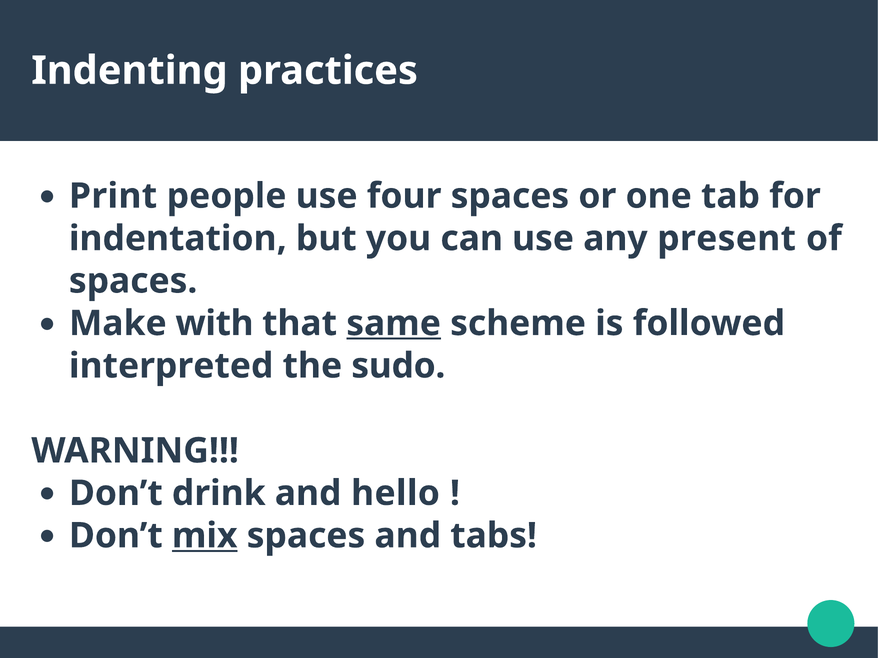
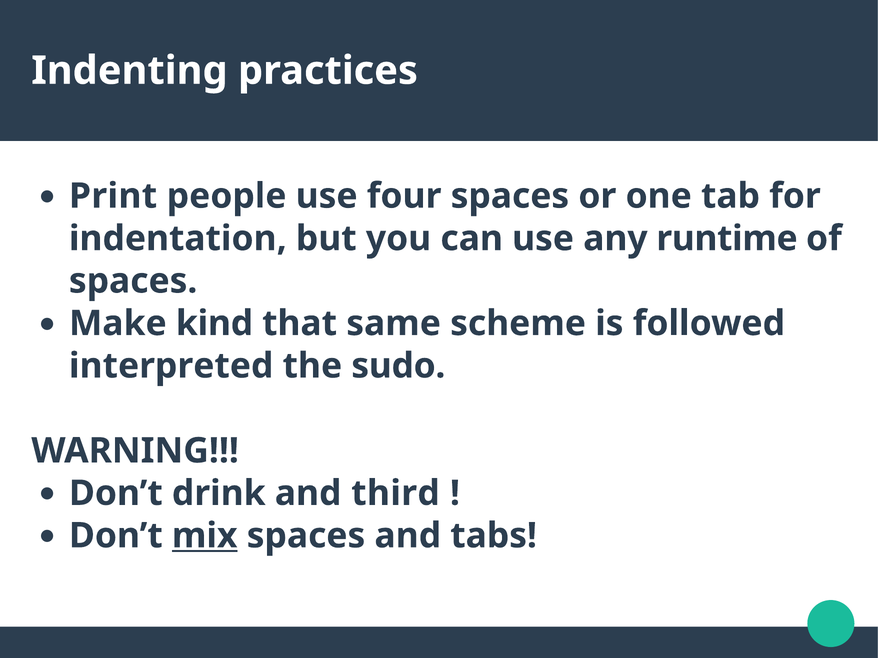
present: present -> runtime
with: with -> kind
same underline: present -> none
hello: hello -> third
